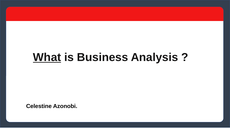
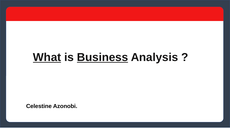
Business underline: none -> present
